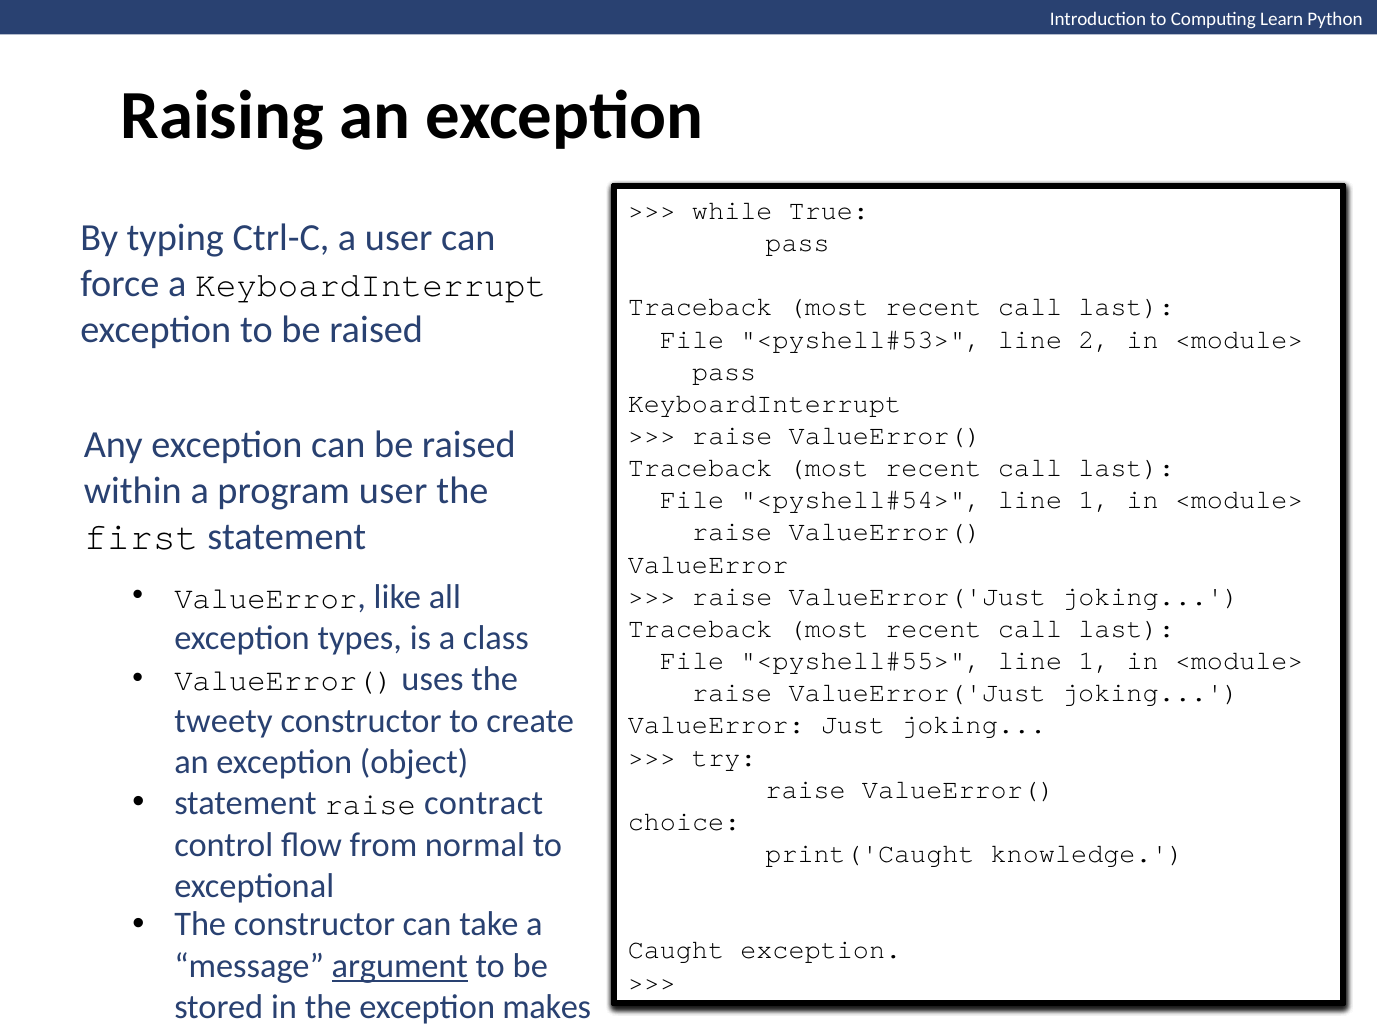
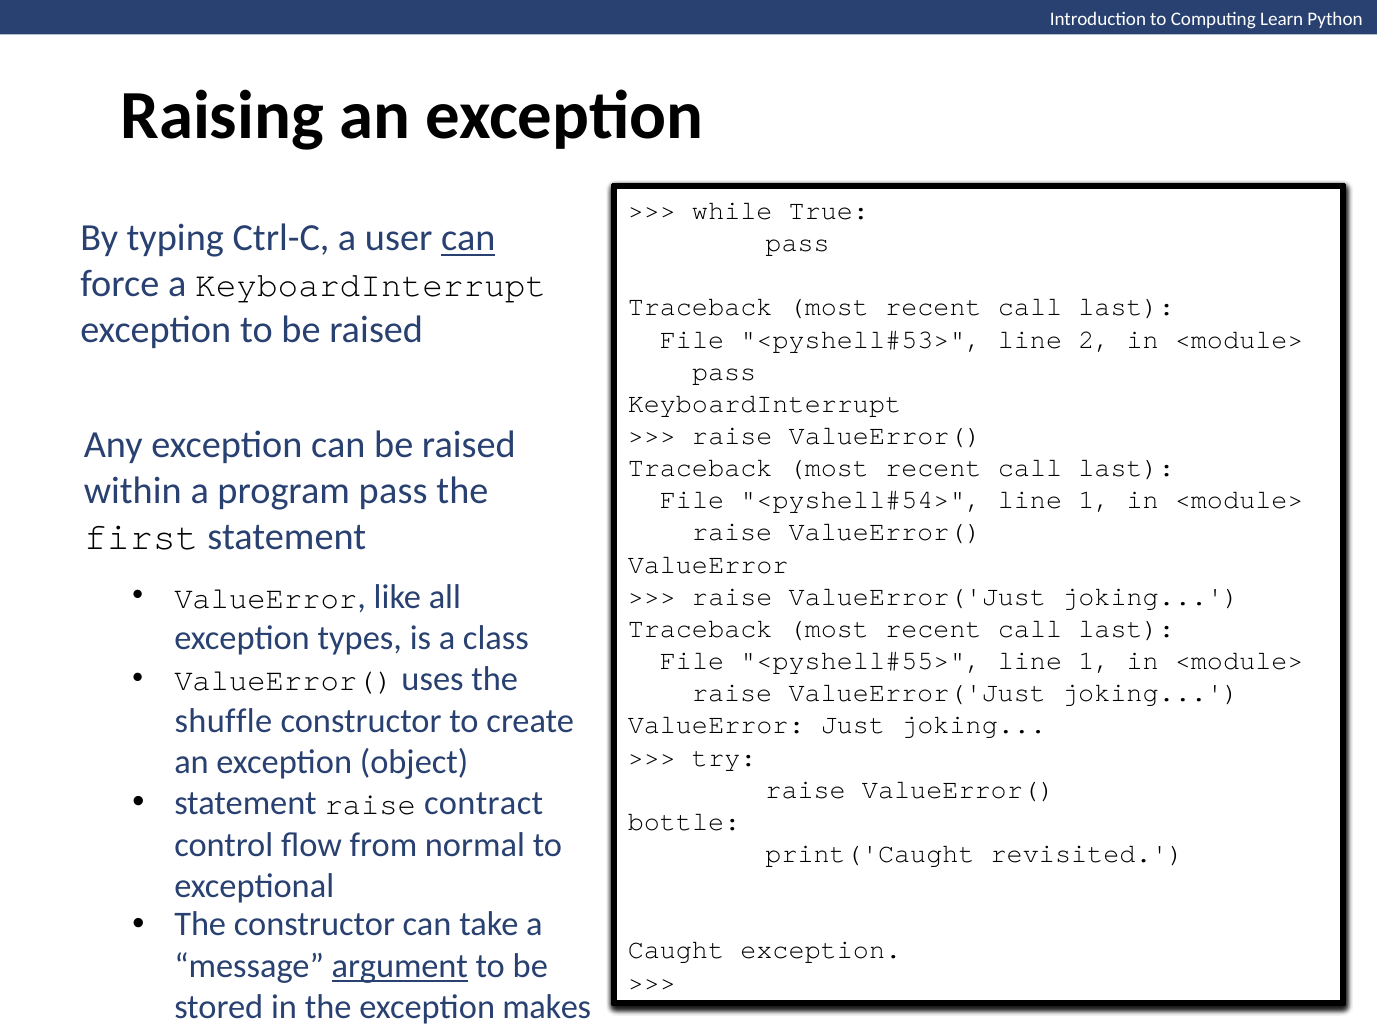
can at (468, 238) underline: none -> present
program user: user -> pass
tweety: tweety -> shuffle
choice: choice -> bottle
knowledge: knowledge -> revisited
